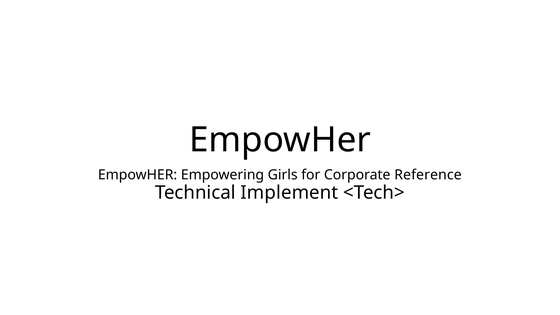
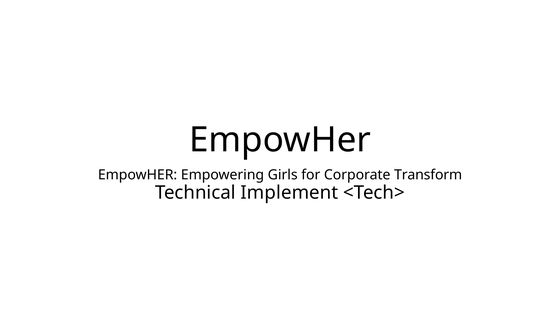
Reference: Reference -> Transform
